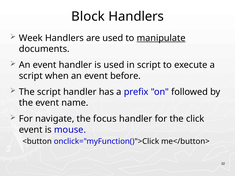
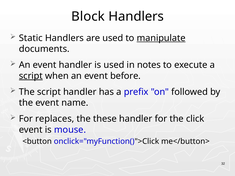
Week: Week -> Static
in script: script -> notes
script at (31, 76) underline: none -> present
navigate: navigate -> replaces
focus: focus -> these
